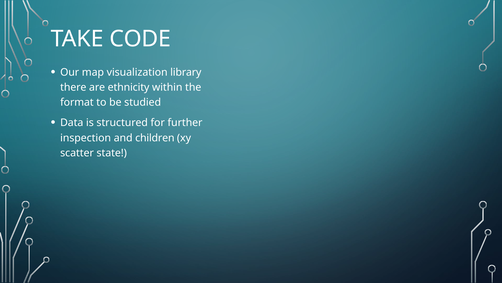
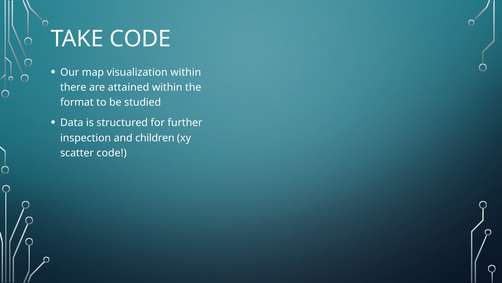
visualization library: library -> within
ethnicity: ethnicity -> attained
scatter state: state -> code
